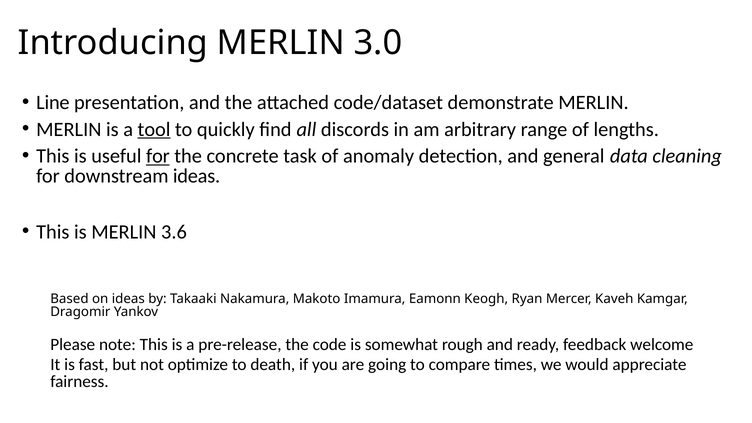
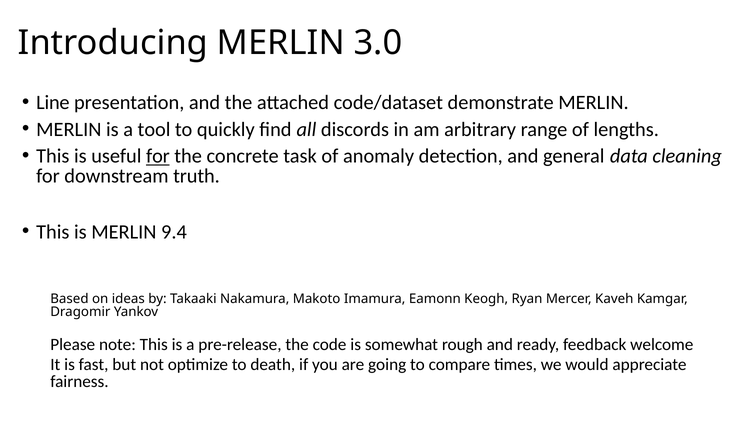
tool underline: present -> none
downstream ideas: ideas -> truth
3.6: 3.6 -> 9.4
